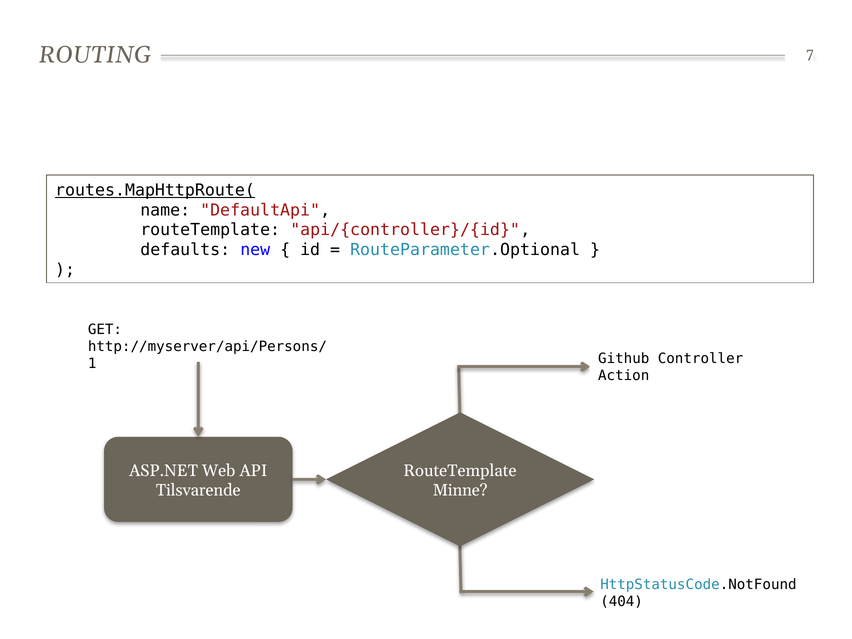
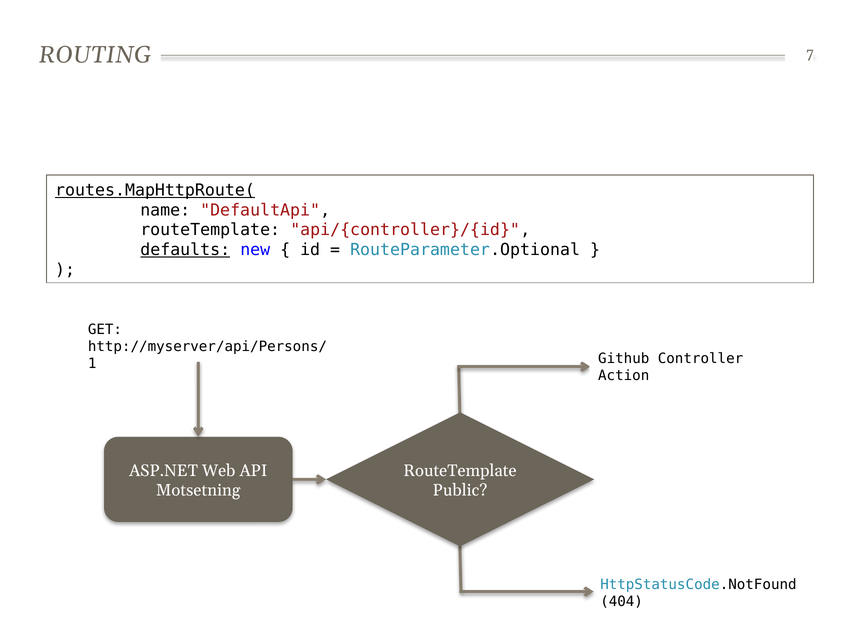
defaults underline: none -> present
Tilsvarende: Tilsvarende -> Motsetning
Minne: Minne -> Public
